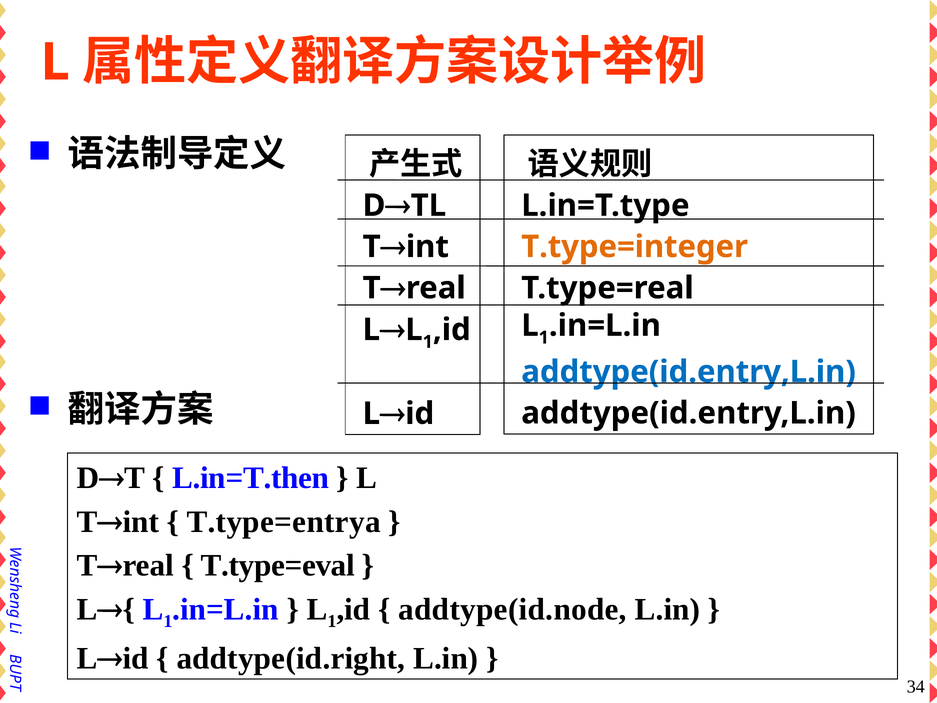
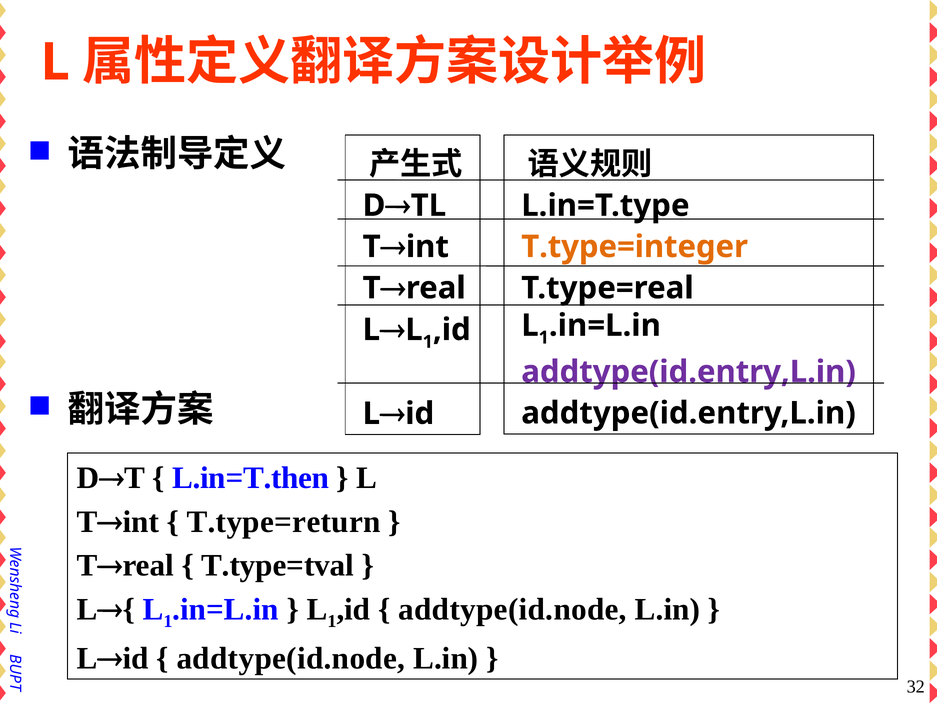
addtype(id.entry,L.in at (689, 372) colour: blue -> purple
T.type=entrya: T.type=entrya -> T.type=return
T.type=eval: T.type=eval -> T.type=tval
addtype(id.right at (291, 658): addtype(id.right -> addtype(id.node
34: 34 -> 32
